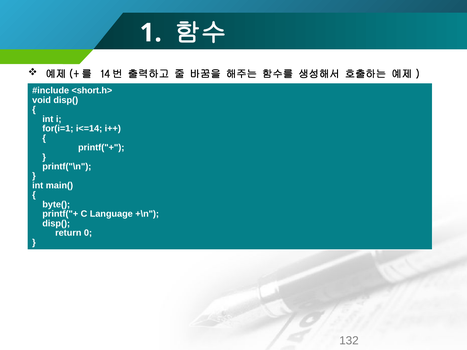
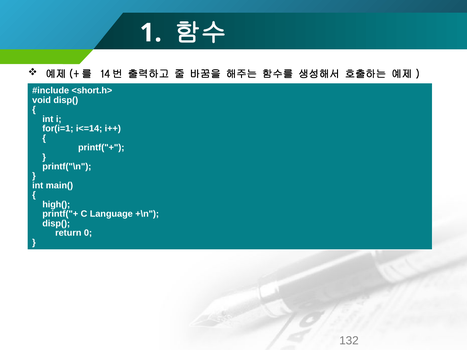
byte(: byte( -> high(
